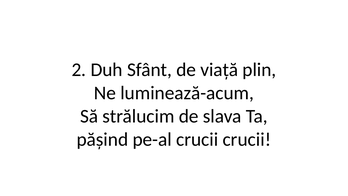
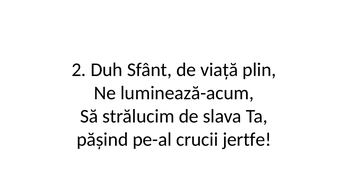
crucii crucii: crucii -> jertfe
